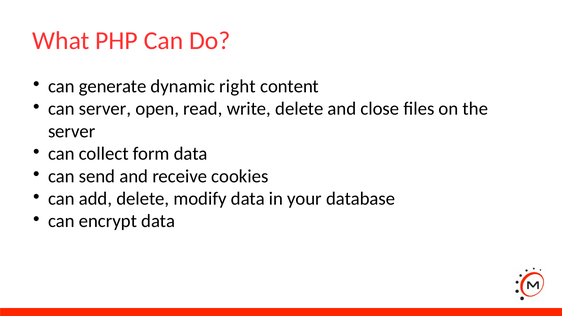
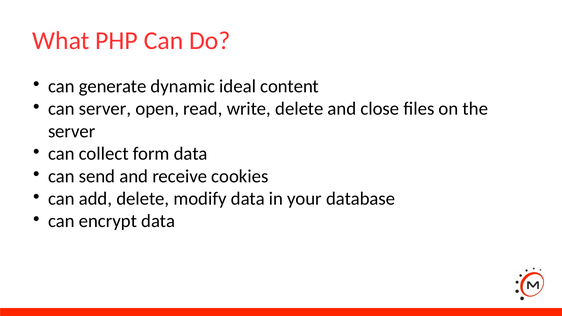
right: right -> ideal
